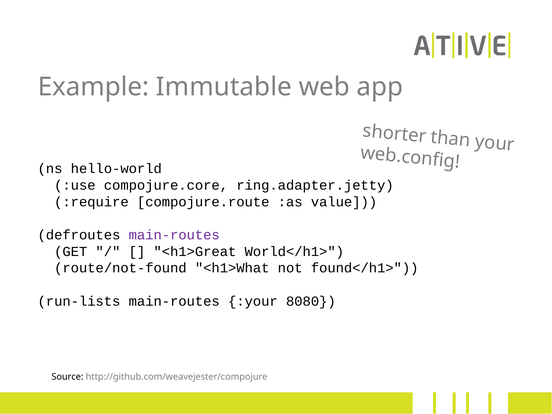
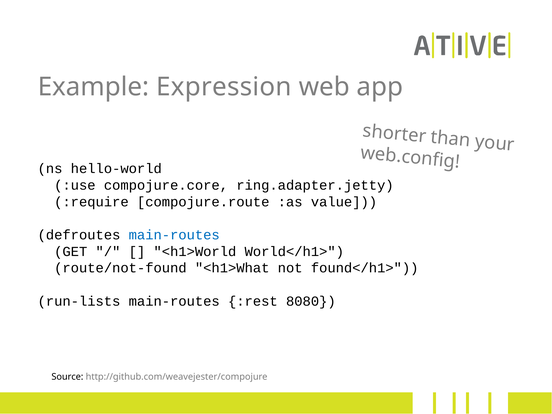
Immutable: Immutable -> Expression
main-routes at (174, 235) colour: purple -> blue
<h1>Great: <h1>Great -> <h1>World
:your: :your -> :rest
